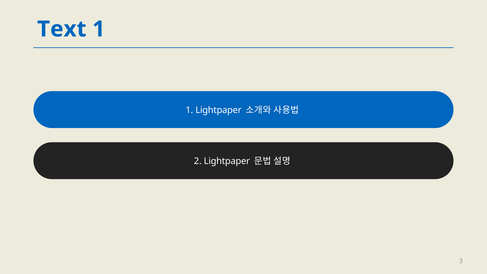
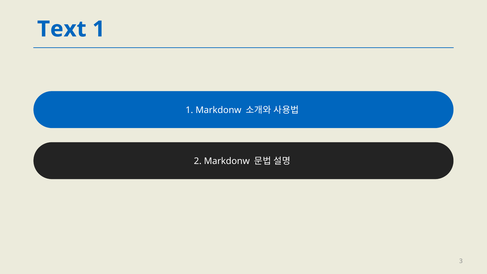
1 Lightpaper: Lightpaper -> Markdonw
2 Lightpaper: Lightpaper -> Markdonw
